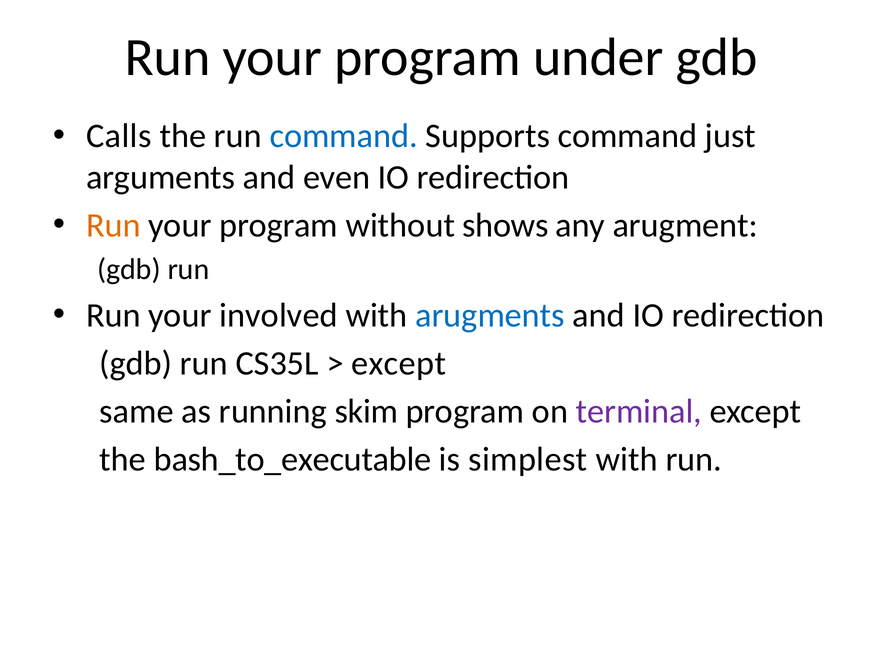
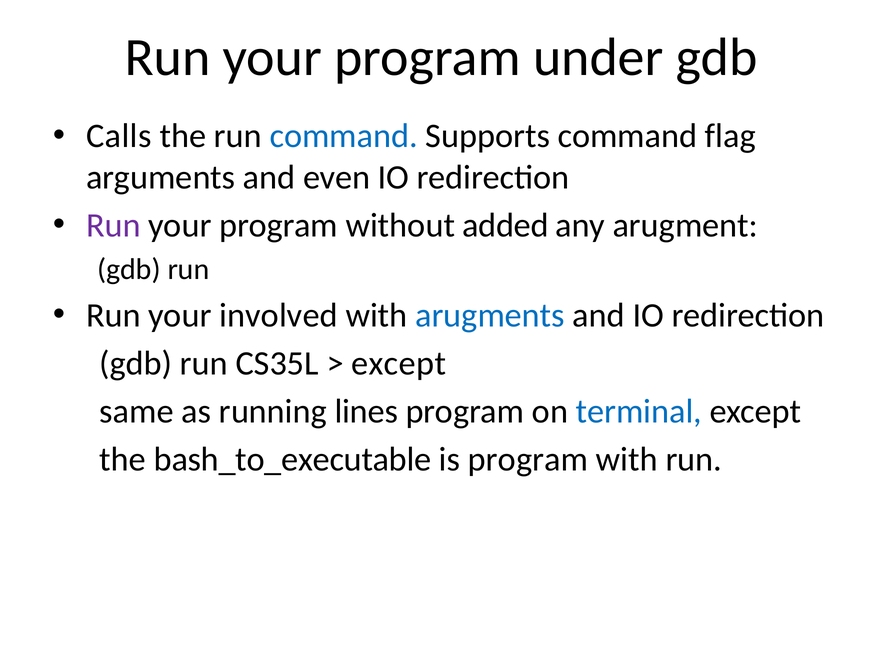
just: just -> flag
Run at (113, 225) colour: orange -> purple
shows: shows -> added
skim: skim -> lines
terminal colour: purple -> blue
is simplest: simplest -> program
